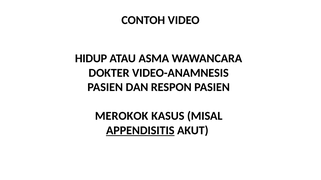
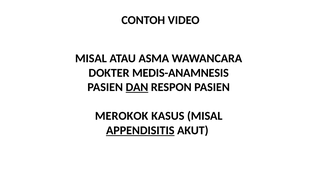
HIDUP at (91, 59): HIDUP -> MISAL
VIDEO-ANAMNESIS: VIDEO-ANAMNESIS -> MEDIS-ANAMNESIS
DAN underline: none -> present
